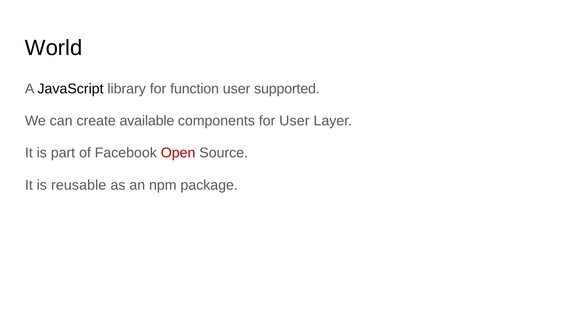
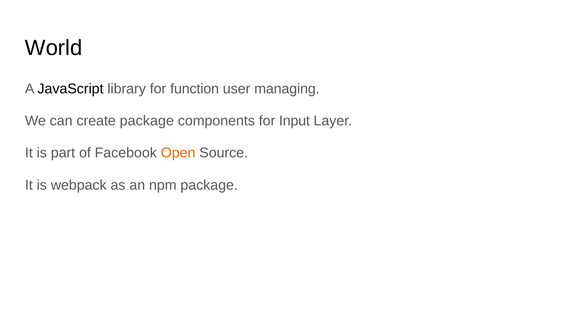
supported: supported -> managing
create available: available -> package
for User: User -> Input
Open colour: red -> orange
reusable: reusable -> webpack
